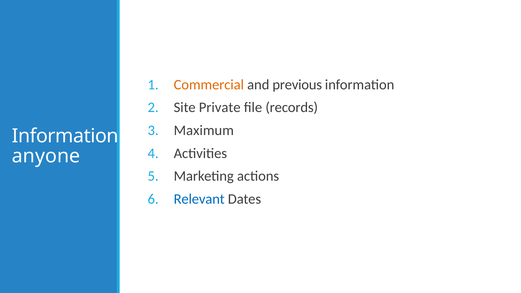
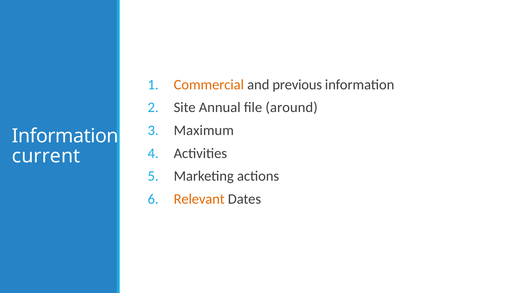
Private: Private -> Annual
records: records -> around
anyone: anyone -> current
Relevant colour: blue -> orange
